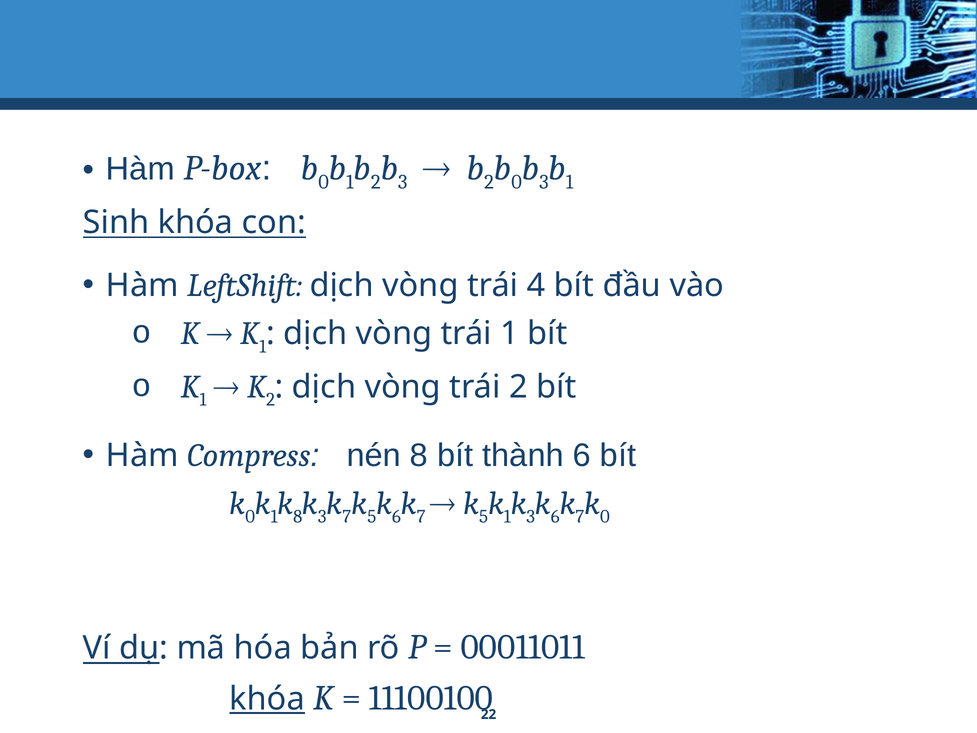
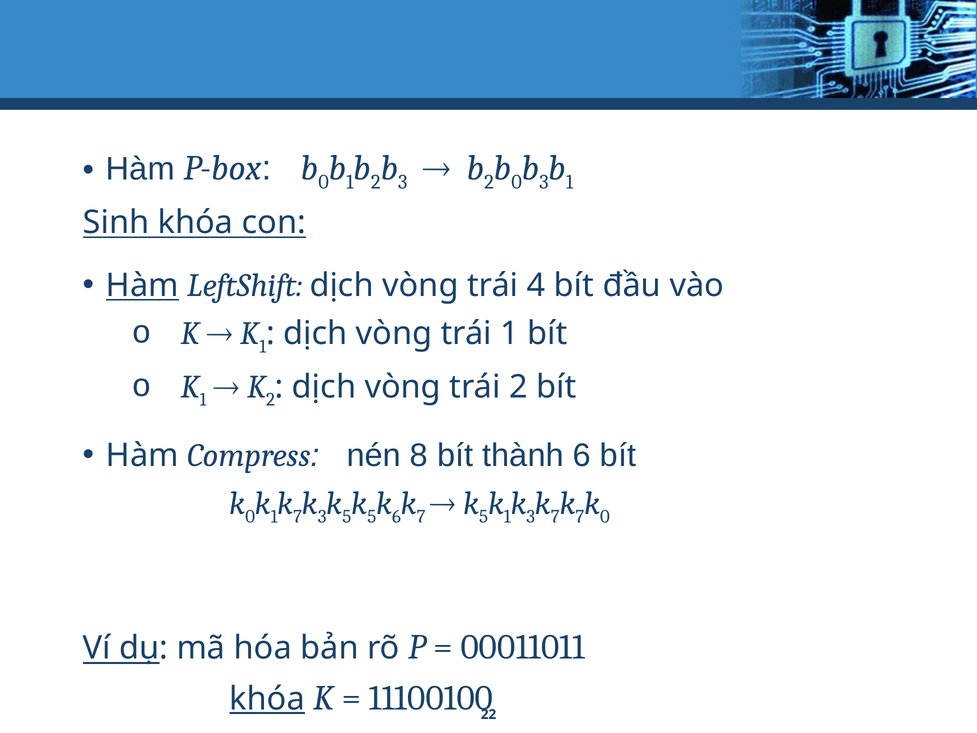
Hàm at (142, 286) underline: none -> present
1 k 8: 8 -> 7
7 at (347, 516): 7 -> 5
6 at (555, 516): 6 -> 7
